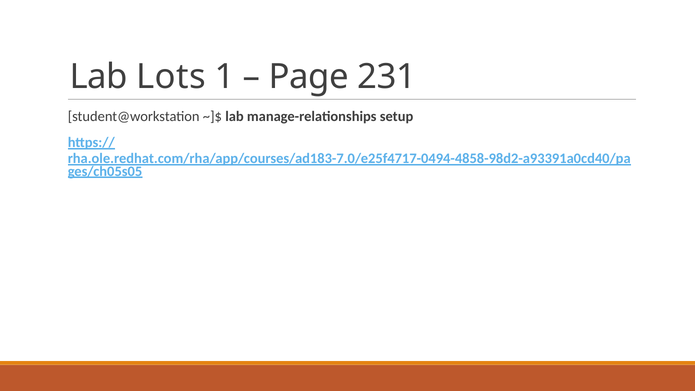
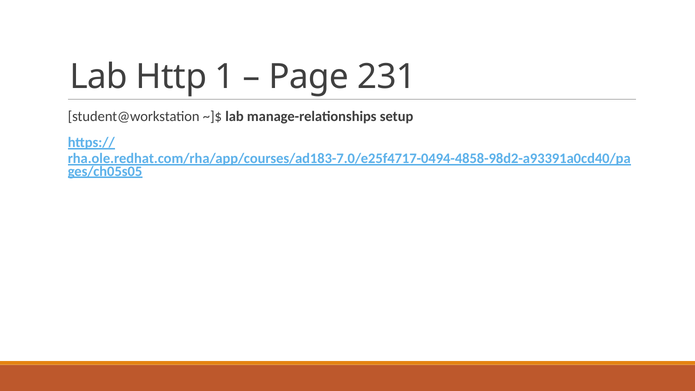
Lots: Lots -> Http
